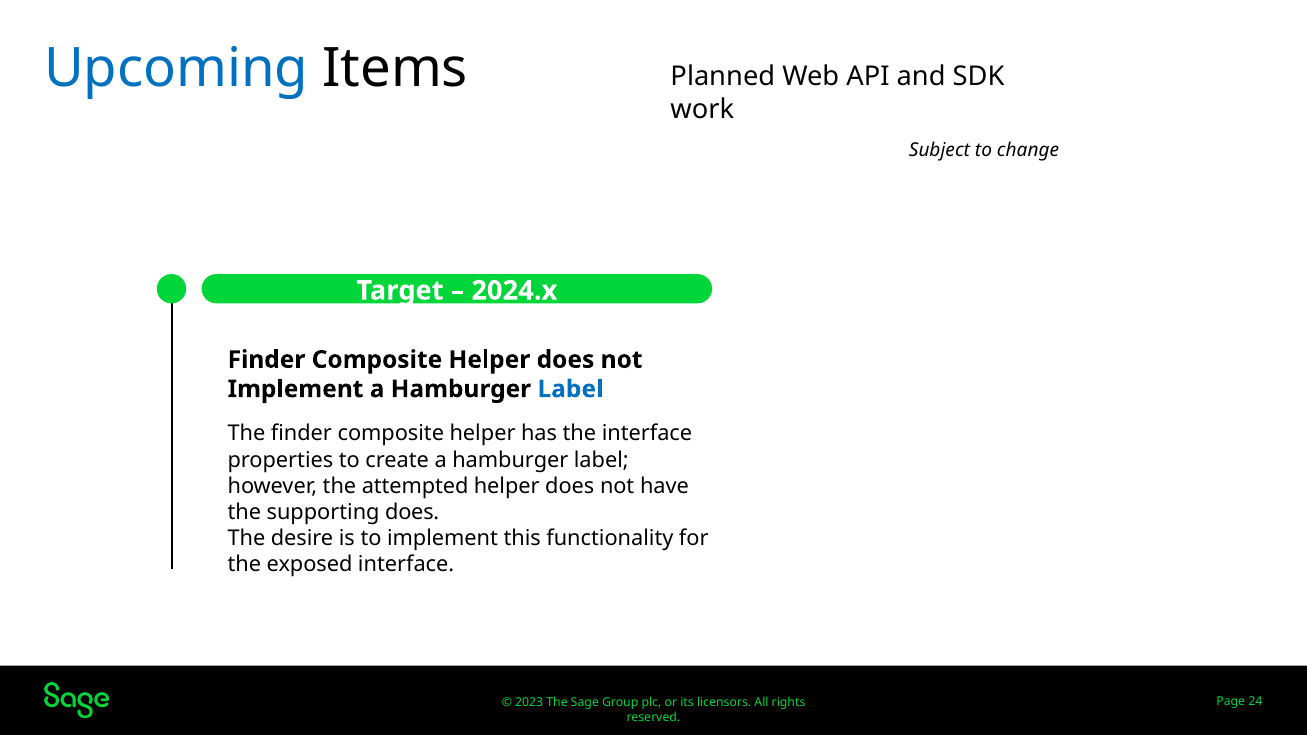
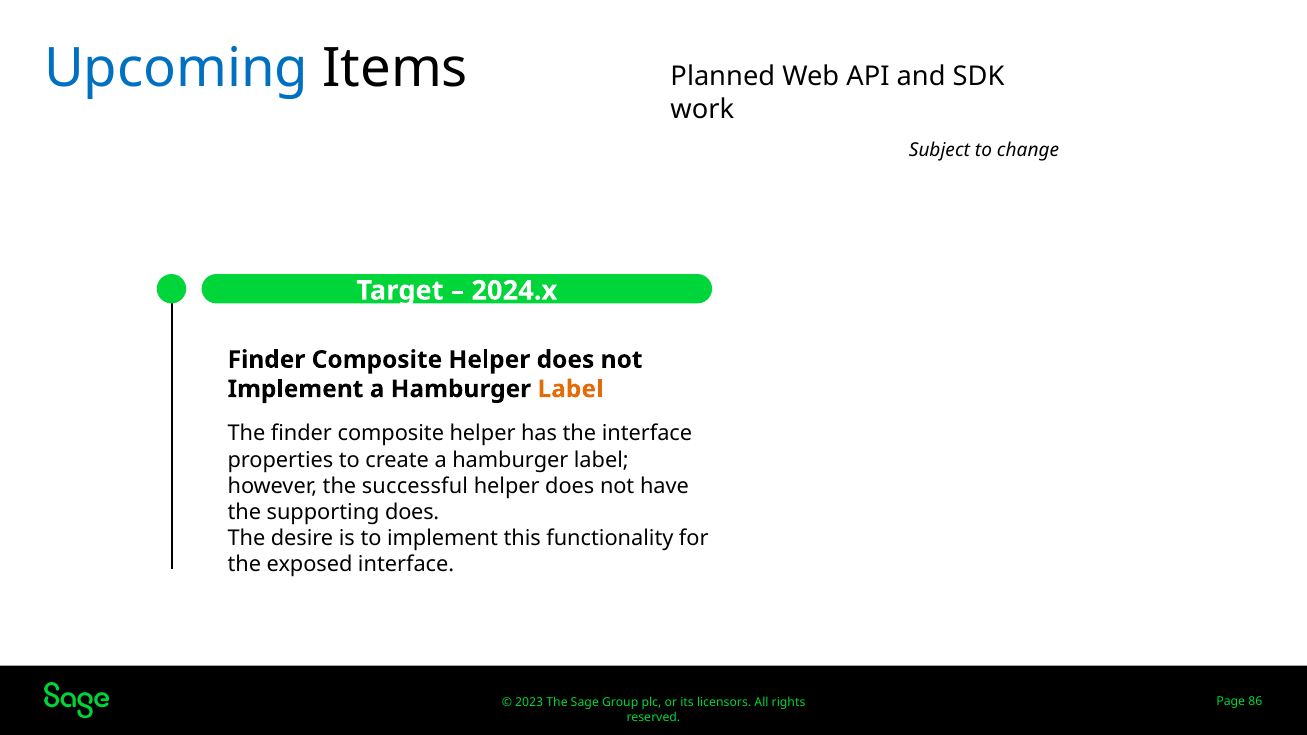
Label at (570, 389) colour: blue -> orange
attempted: attempted -> successful
24: 24 -> 86
